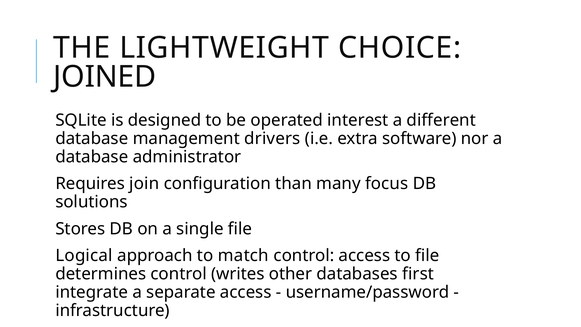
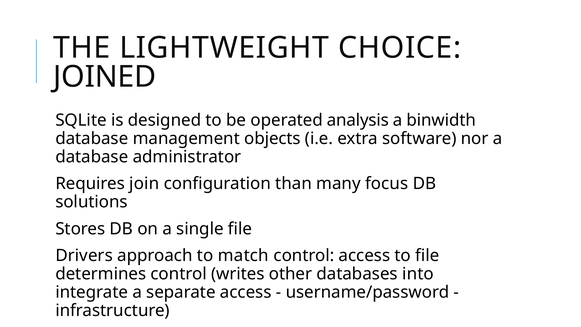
interest: interest -> analysis
different: different -> binwidth
drivers: drivers -> objects
Logical: Logical -> Drivers
first: first -> into
